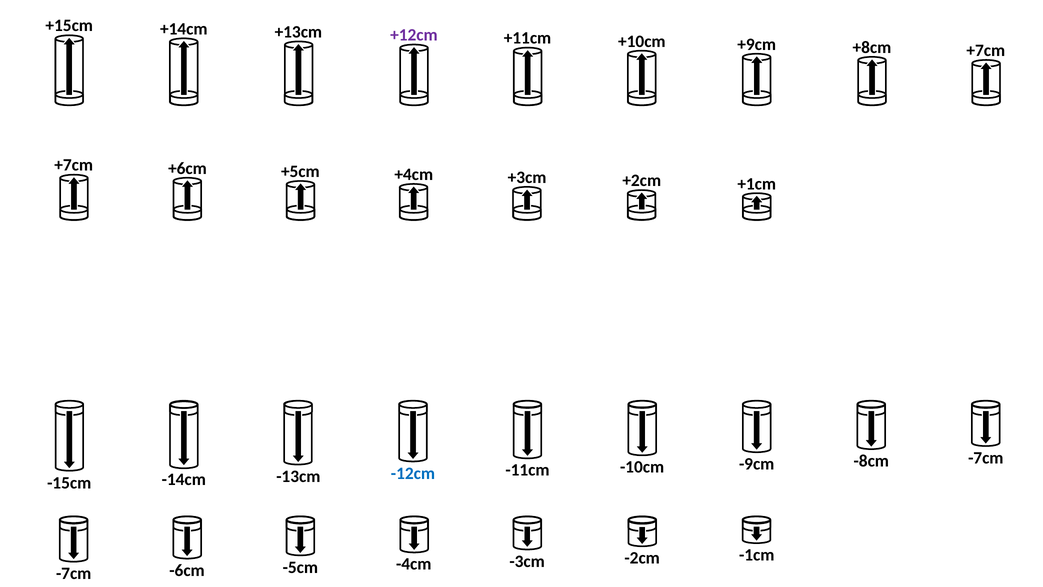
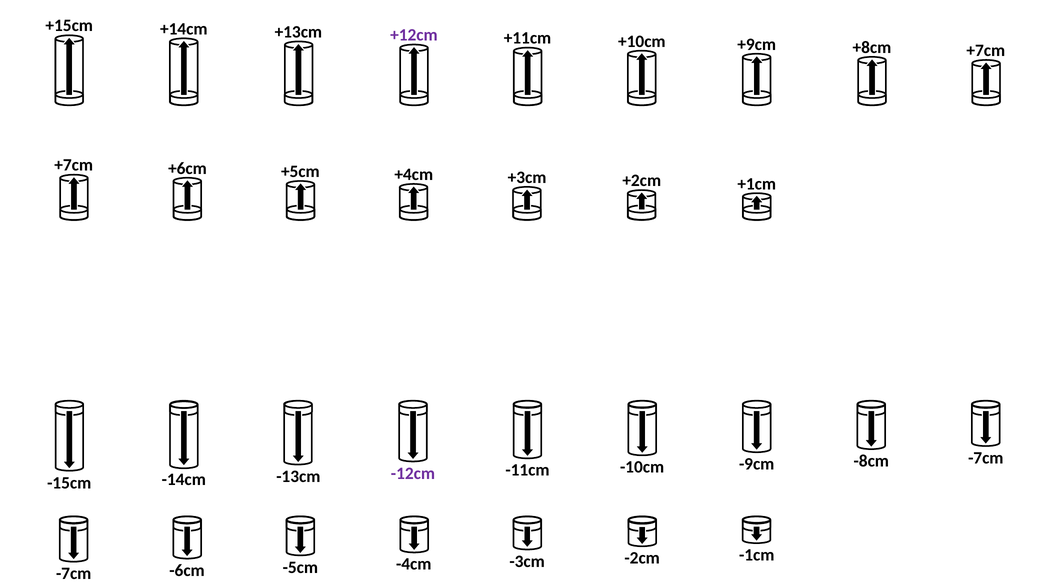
-12cm colour: blue -> purple
